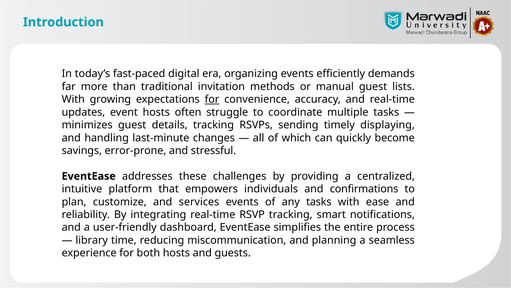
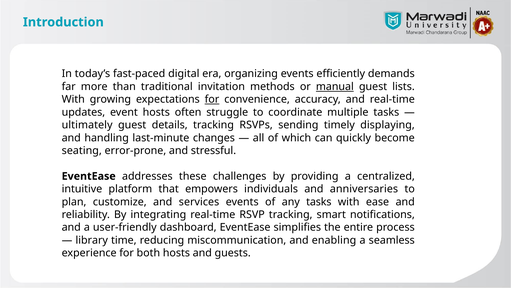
manual underline: none -> present
minimizes: minimizes -> ultimately
savings: savings -> seating
confirmations: confirmations -> anniversaries
planning: planning -> enabling
